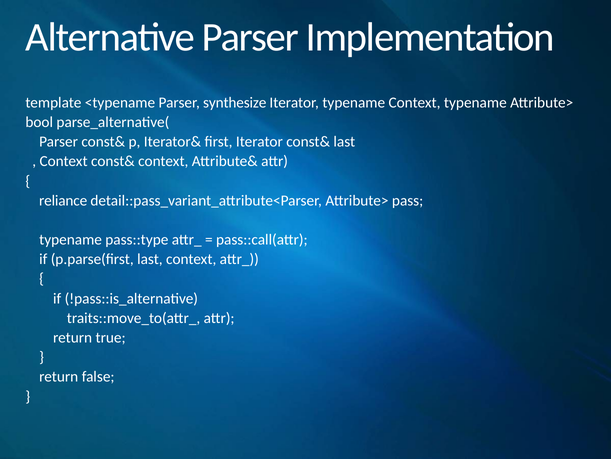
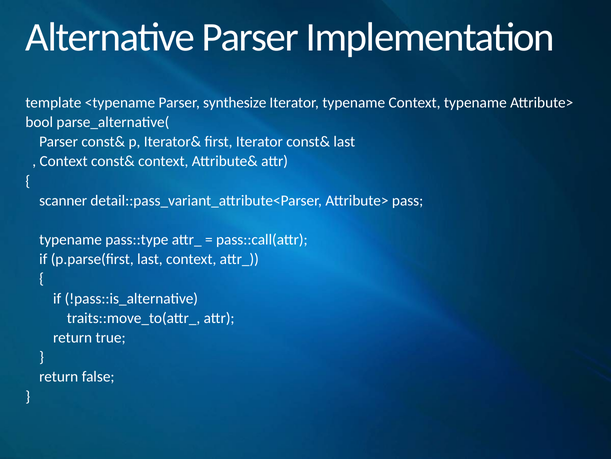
reliance: reliance -> scanner
